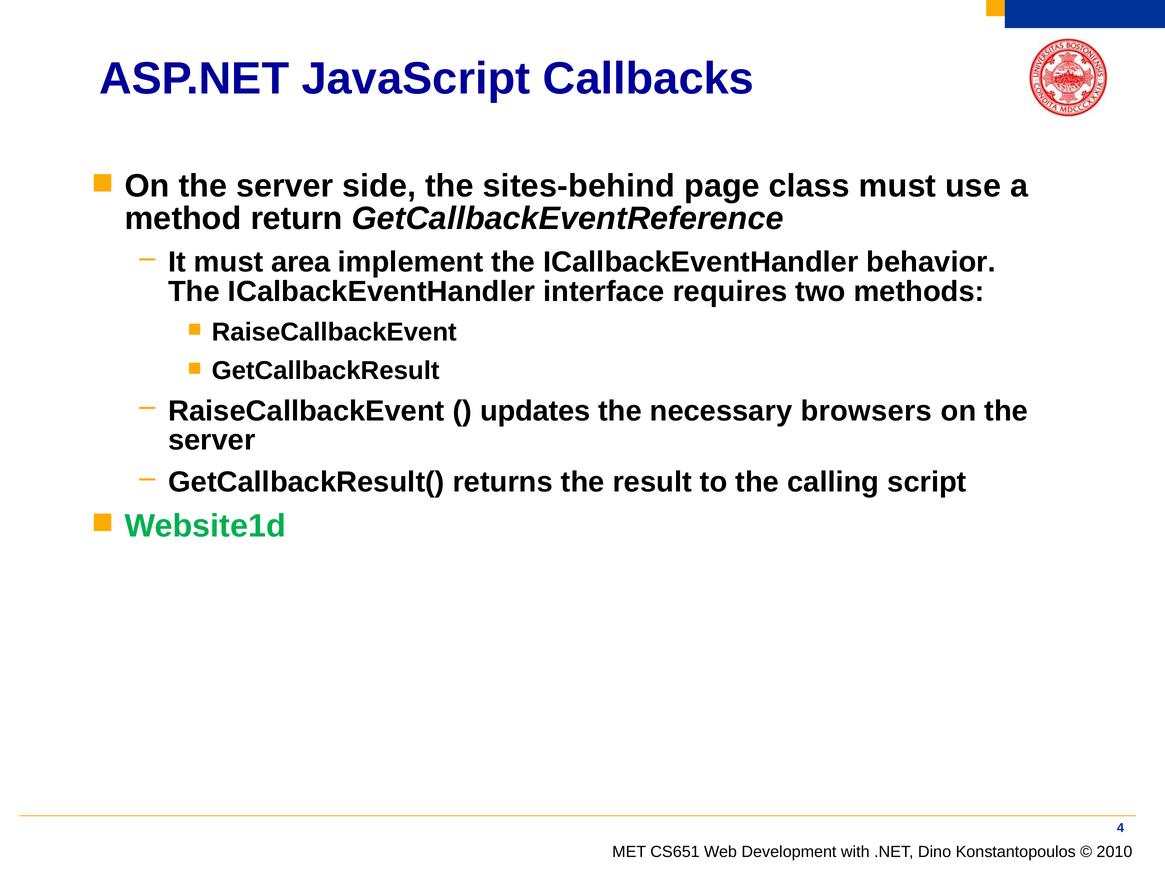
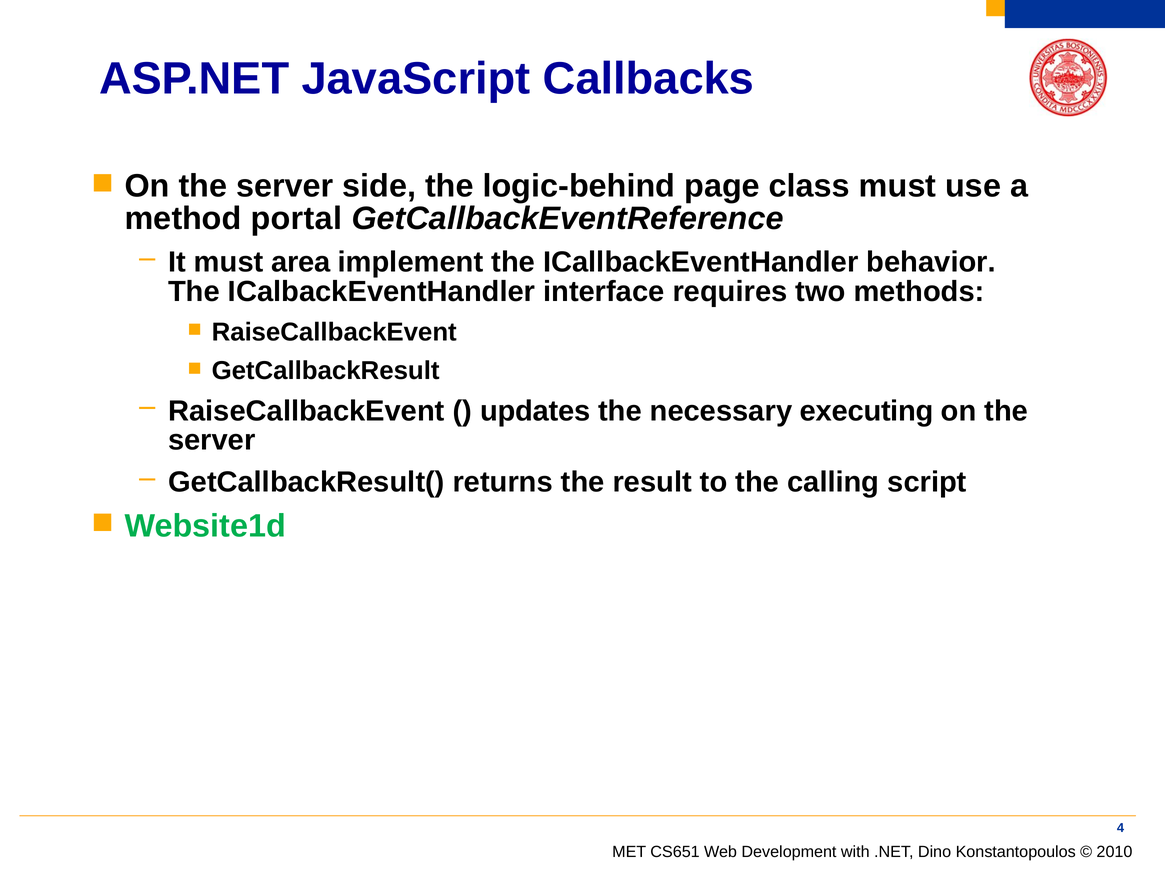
sites-behind: sites-behind -> logic-behind
return: return -> portal
browsers: browsers -> executing
